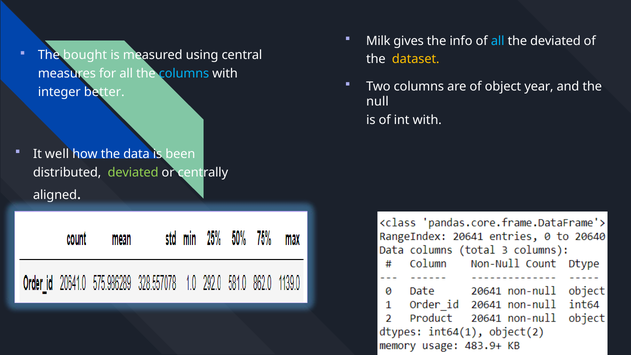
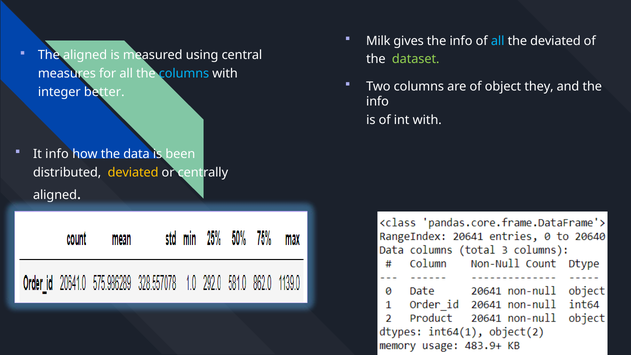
The bought: bought -> aligned
dataset colour: yellow -> light green
year: year -> they
null at (377, 102): null -> info
It well: well -> info
deviated at (133, 173) colour: light green -> yellow
